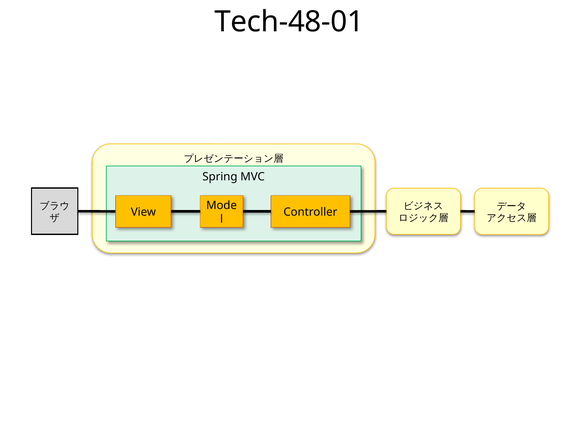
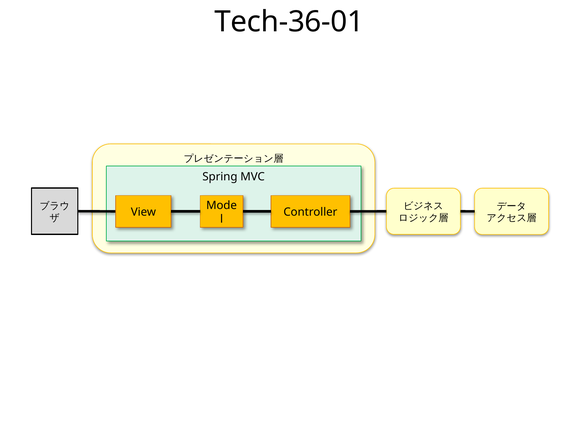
Tech-48-01: Tech-48-01 -> Tech-36-01
